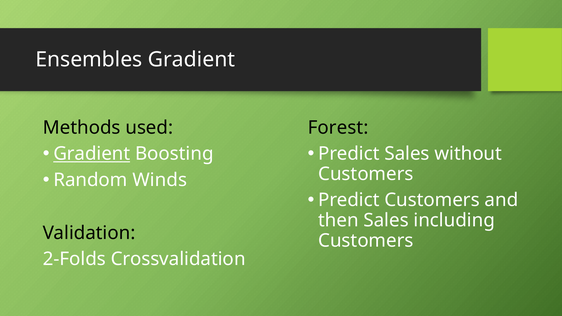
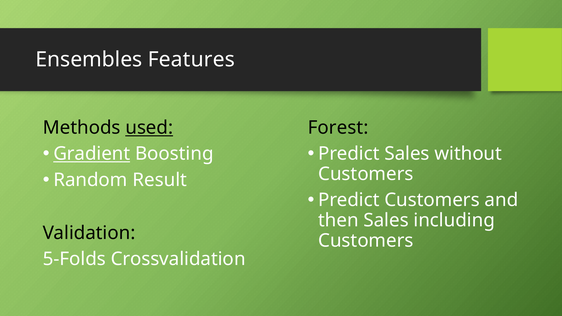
Ensembles Gradient: Gradient -> Features
used underline: none -> present
Winds: Winds -> Result
2-Folds: 2-Folds -> 5-Folds
